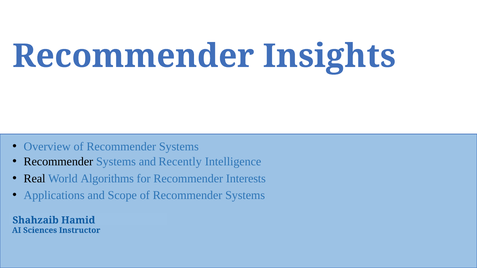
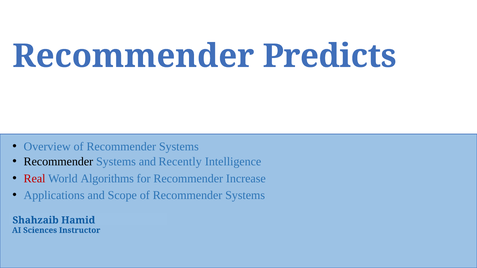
Insights: Insights -> Predicts
Real colour: black -> red
Interests: Interests -> Increase
